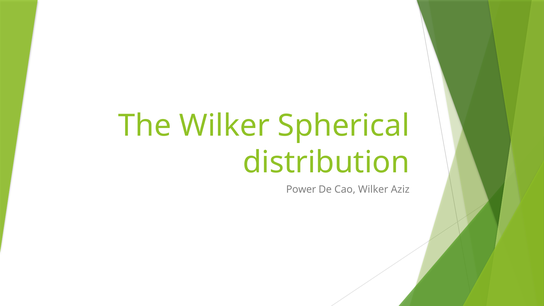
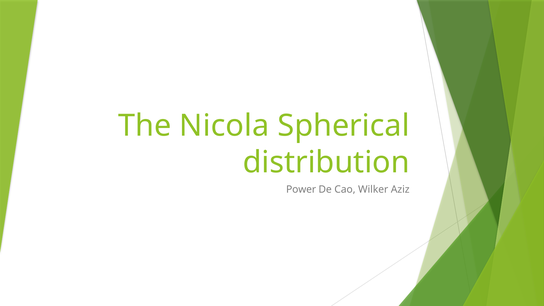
The Wilker: Wilker -> Nicola
